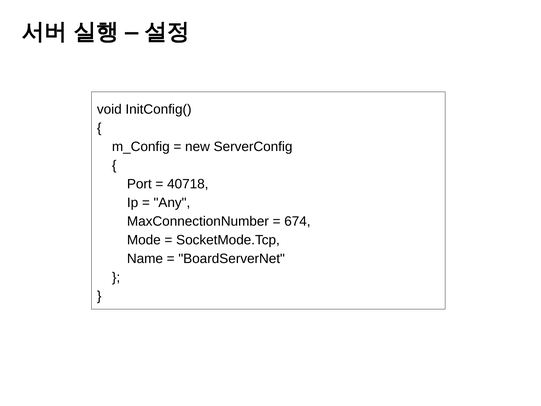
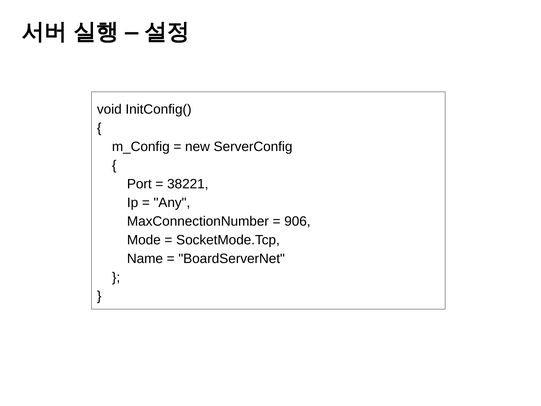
40718: 40718 -> 38221
674: 674 -> 906
